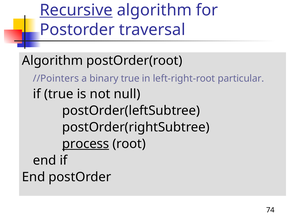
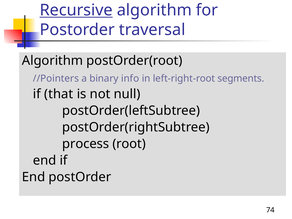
binary true: true -> info
particular: particular -> segments
if true: true -> that
process underline: present -> none
